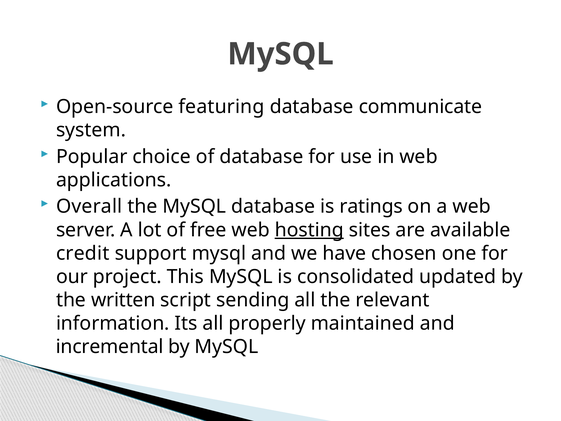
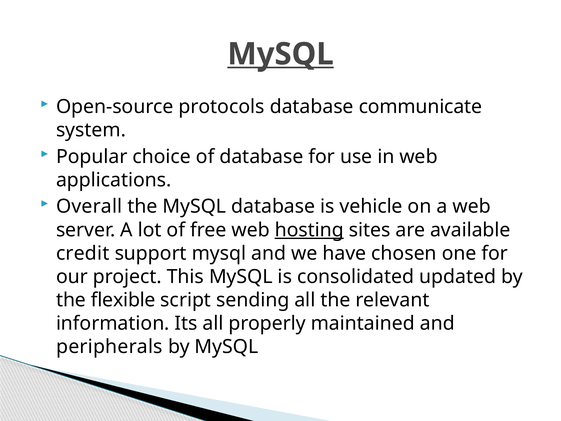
MySQL at (281, 54) underline: none -> present
featuring: featuring -> protocols
ratings: ratings -> vehicle
written: written -> flexible
incremental: incremental -> peripherals
